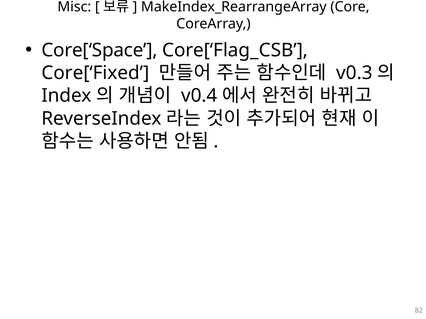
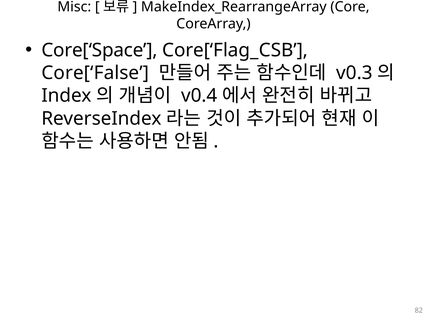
Core[‘Fixed: Core[‘Fixed -> Core[‘False
